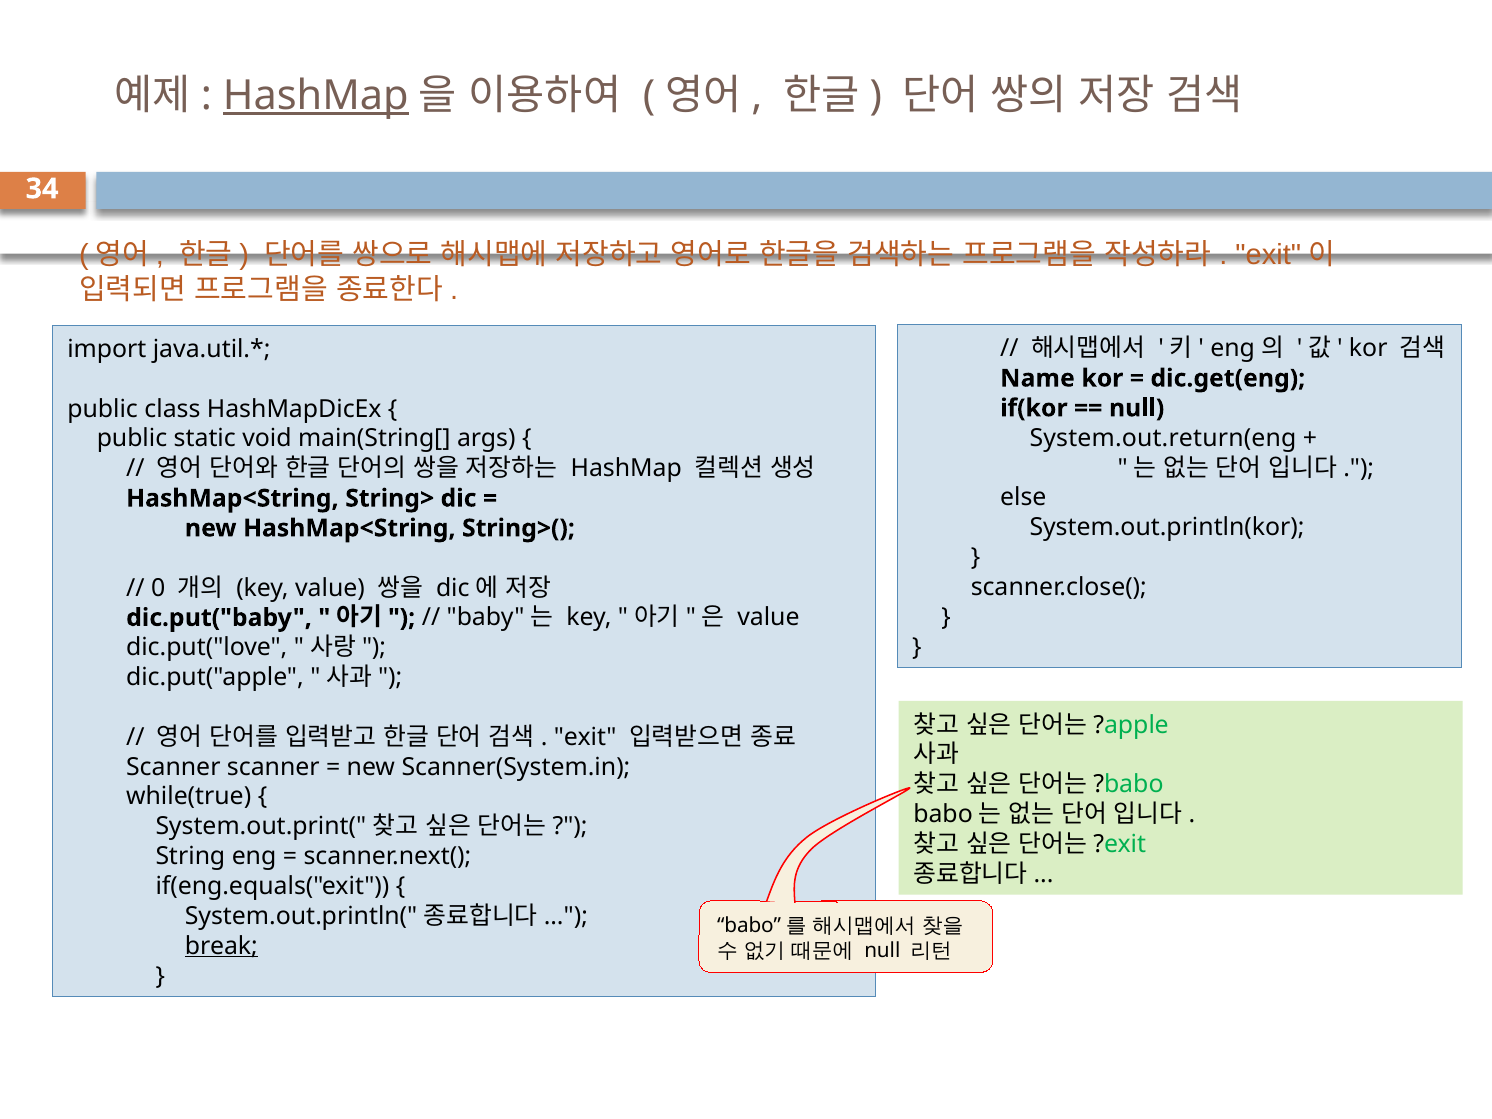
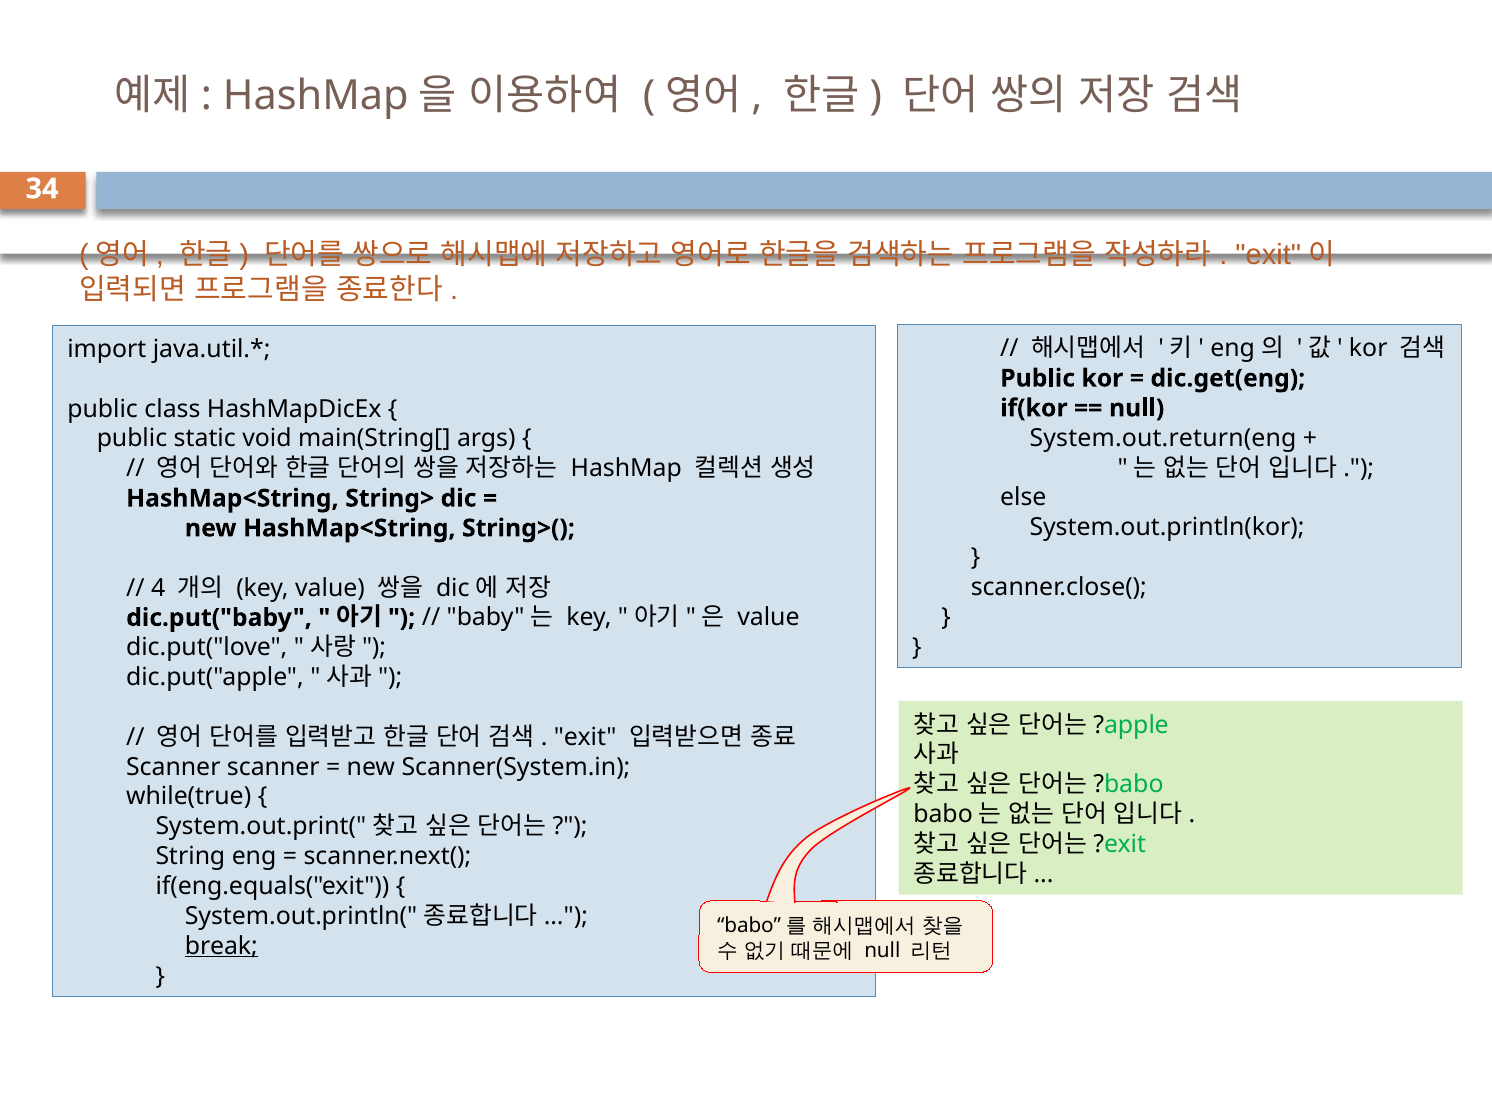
HashMap at (316, 96) underline: present -> none
Name at (1038, 378): Name -> Public
0: 0 -> 4
